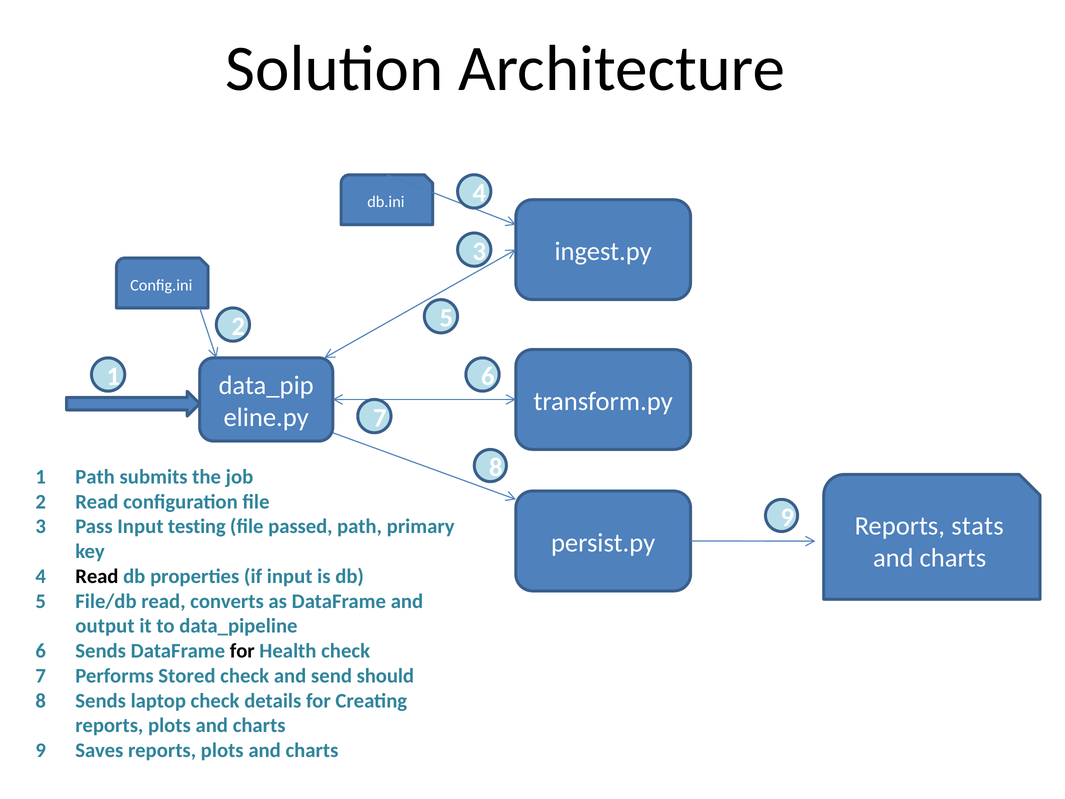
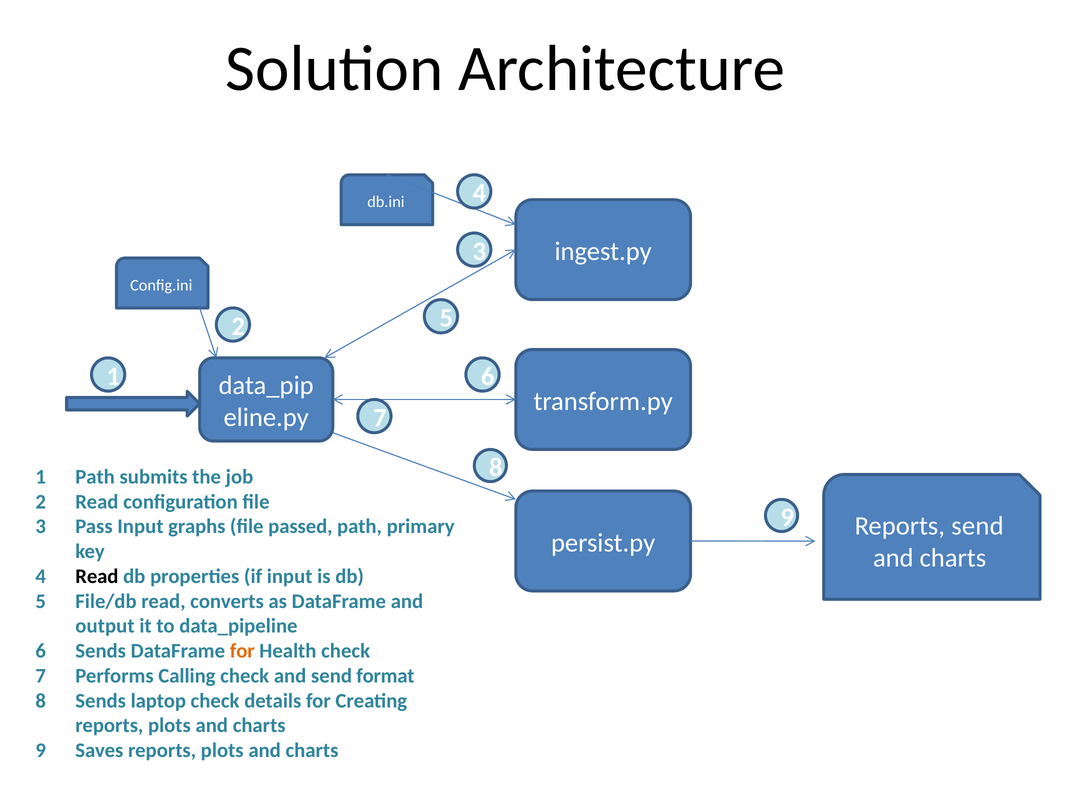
Reports stats: stats -> send
testing: testing -> graphs
for at (242, 651) colour: black -> orange
Stored: Stored -> Calling
should: should -> format
